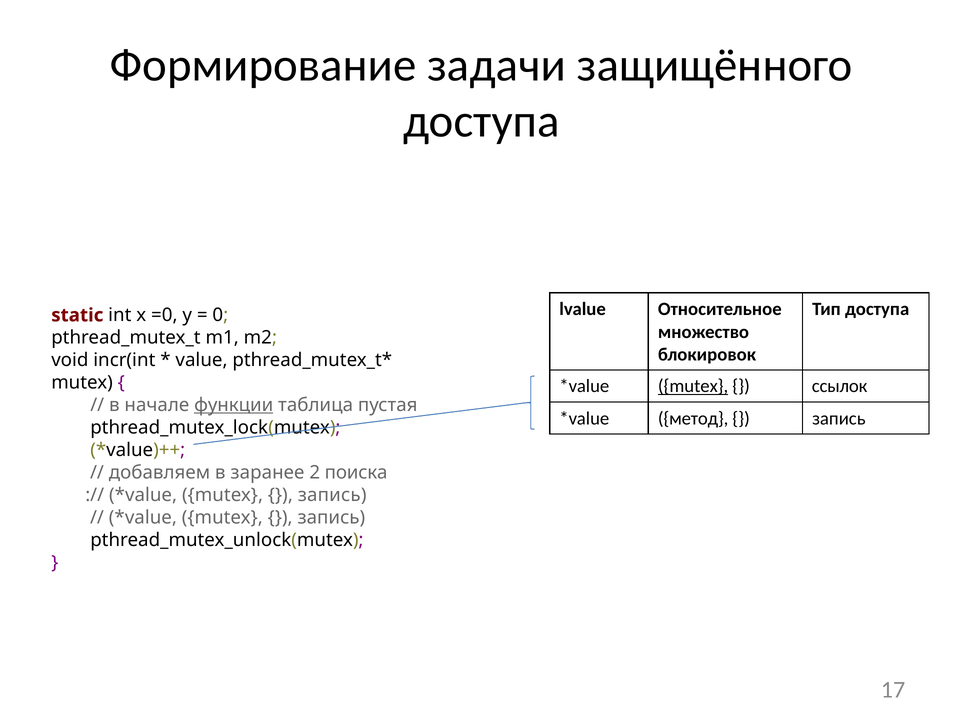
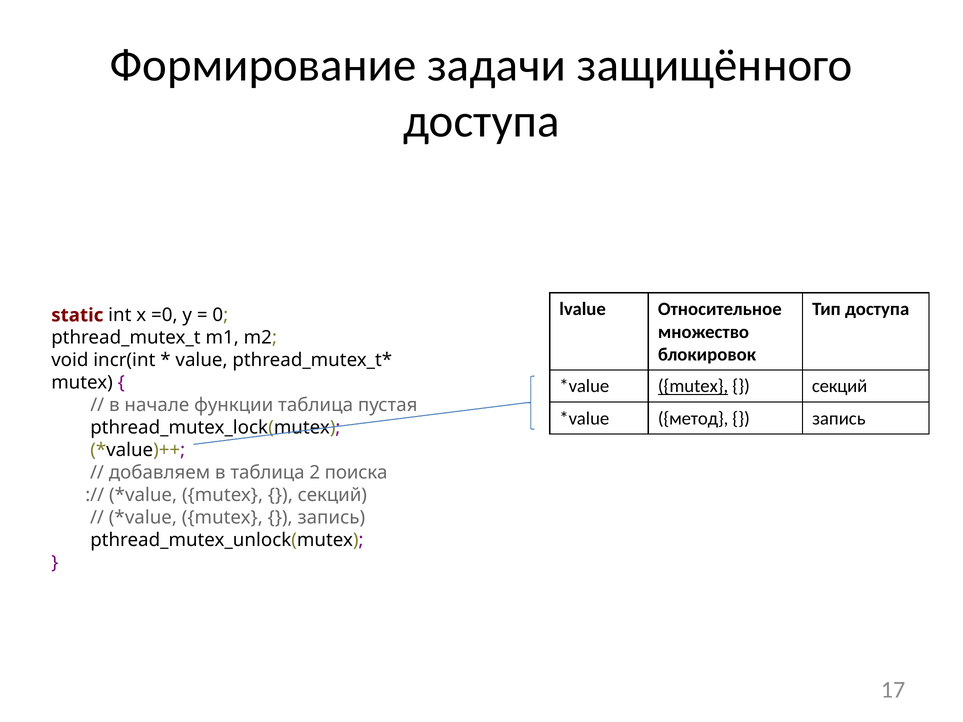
ссылок at (840, 386): ссылок -> секций
функции underline: present -> none
в заранее: заранее -> таблица
запись at (332, 495): запись -> секций
